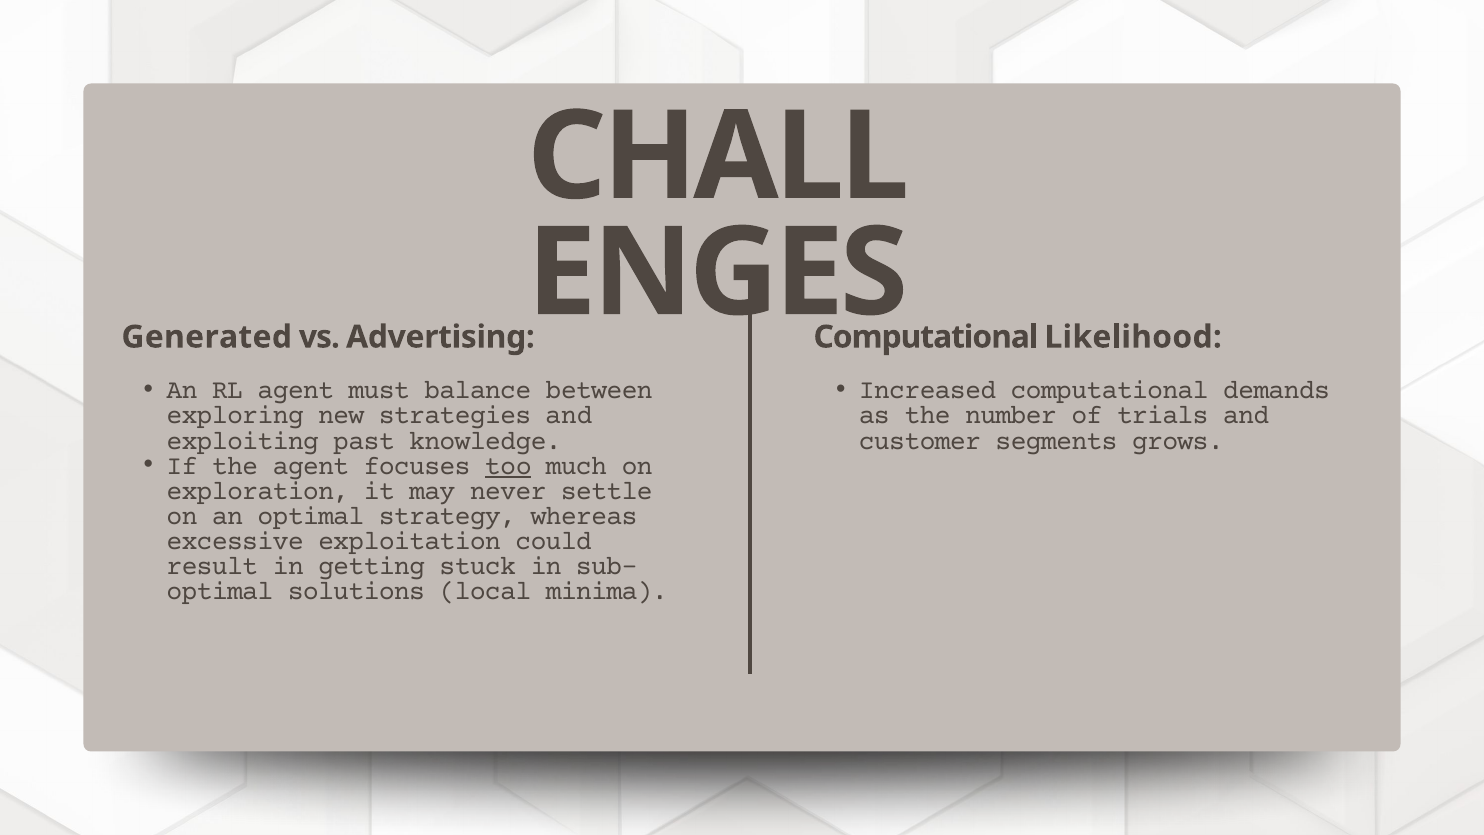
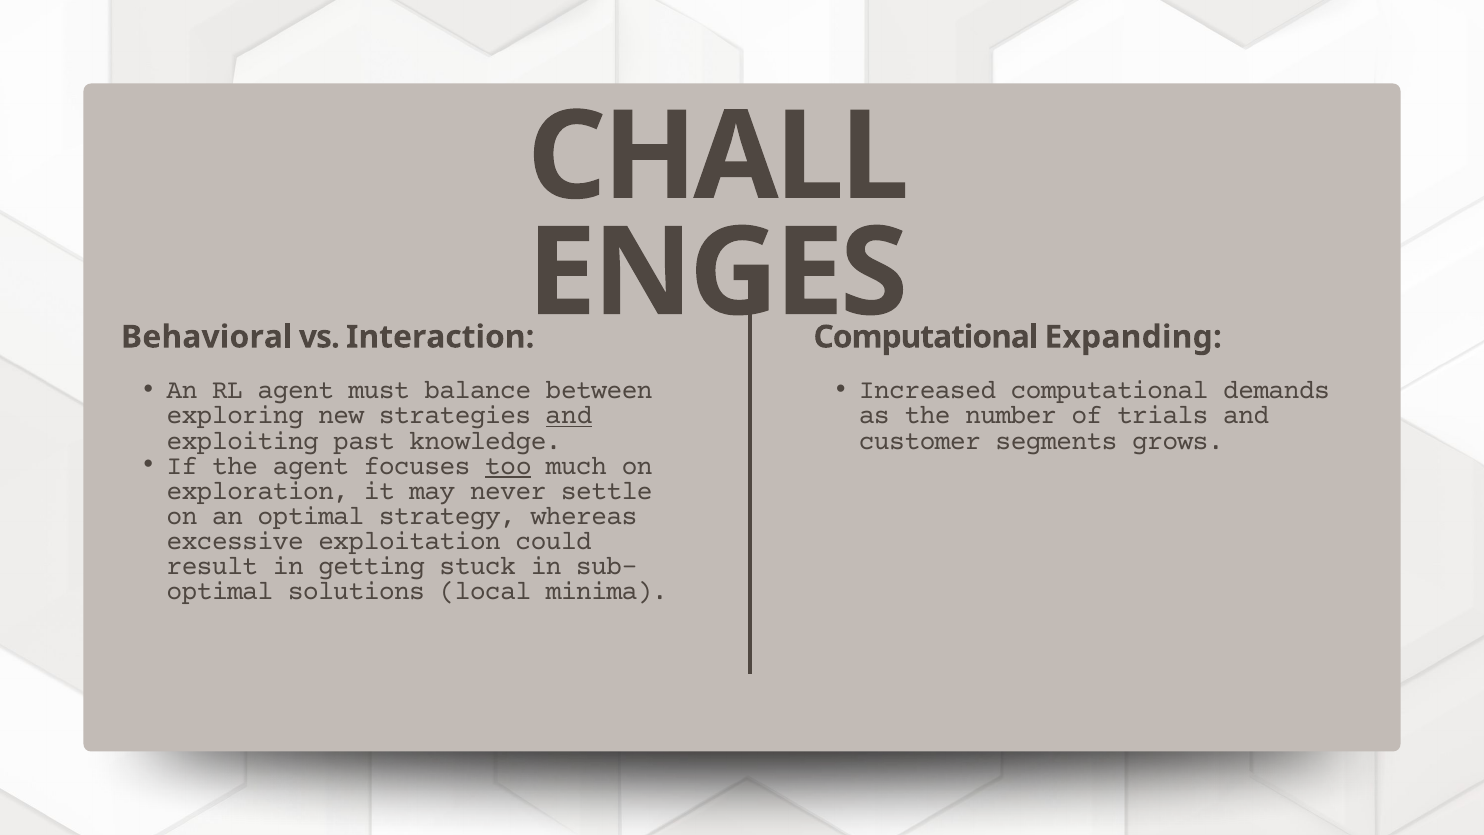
Generated: Generated -> Behavioral
Advertising: Advertising -> Interaction
Likelihood: Likelihood -> Expanding
and at (569, 415) underline: none -> present
